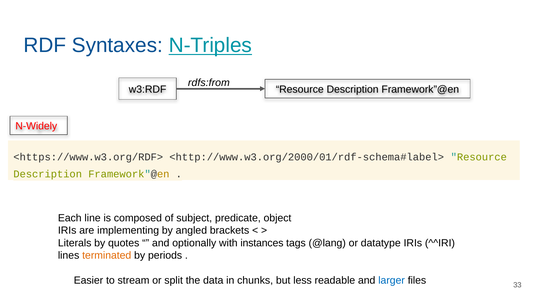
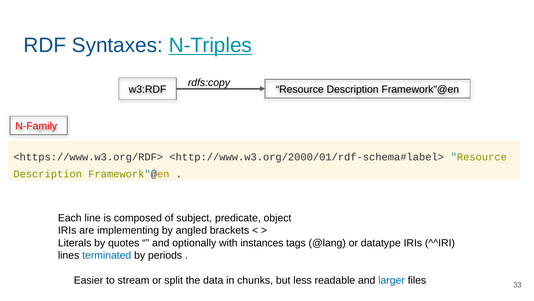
rdfs:from: rdfs:from -> rdfs:copy
N-Widely: N-Widely -> N-Family
terminated colour: orange -> blue
